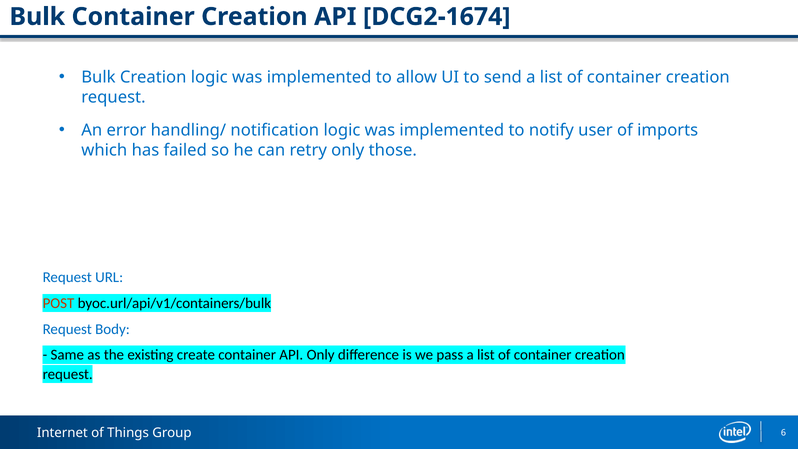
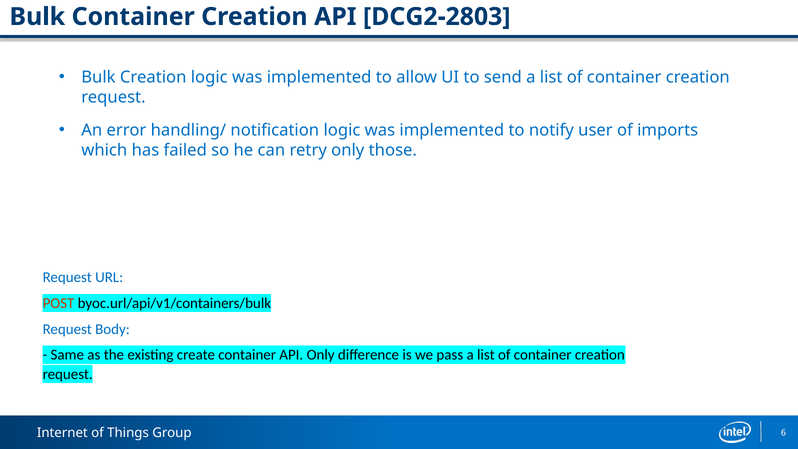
DCG2-1674: DCG2-1674 -> DCG2-2803
